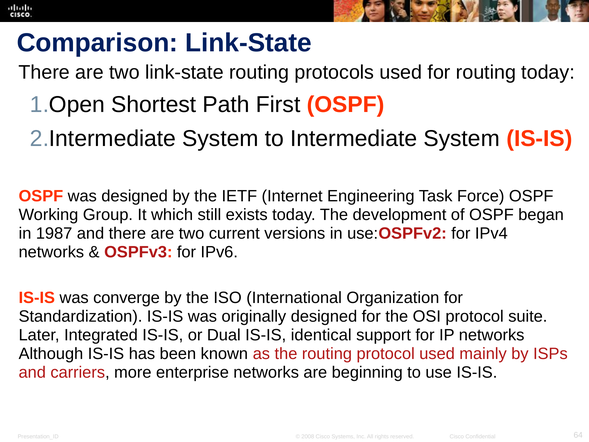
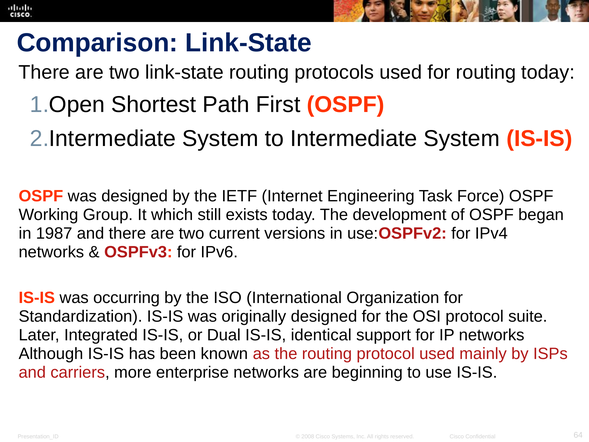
converge: converge -> occurring
